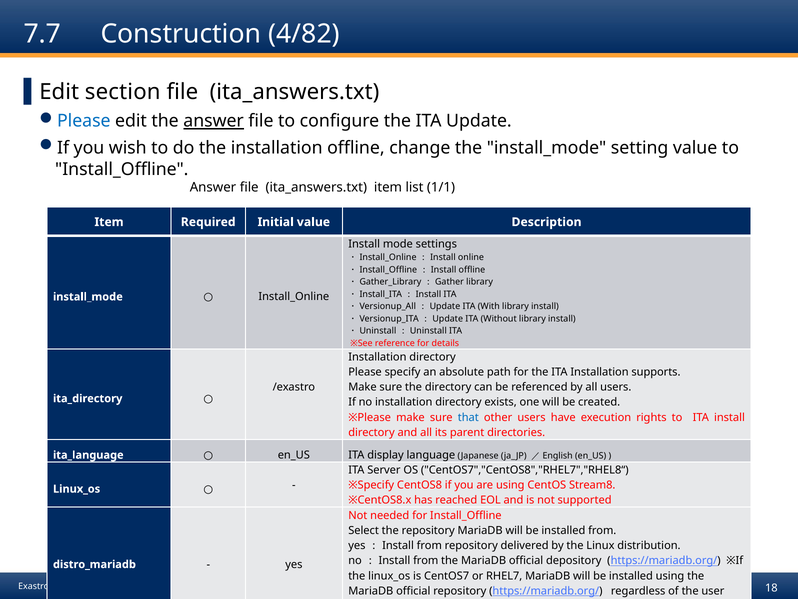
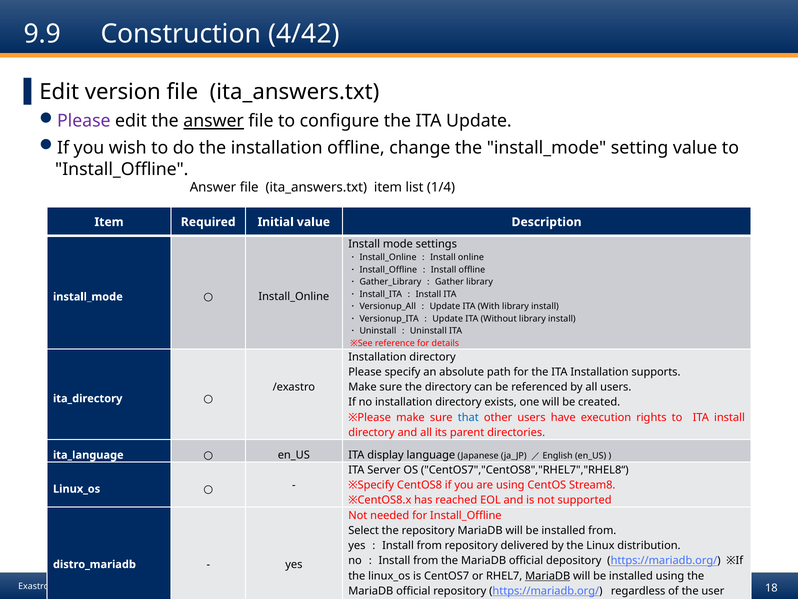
7.7: 7.7 -> 9.9
4/82: 4/82 -> 4/42
section: section -> version
Please at (84, 121) colour: blue -> purple
1/1: 1/1 -> 1/4
MariaDB at (548, 575) underline: none -> present
